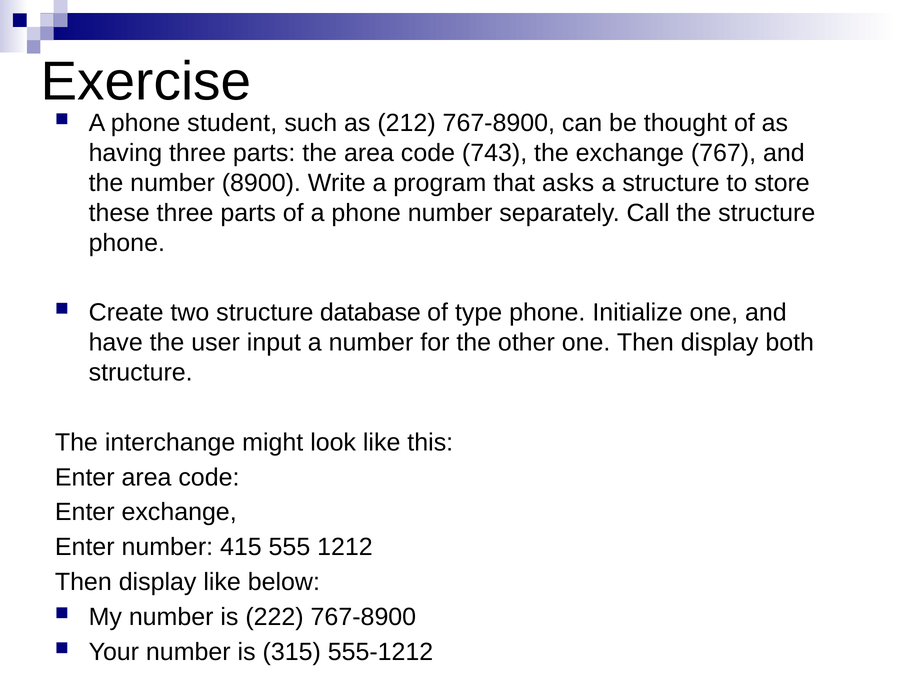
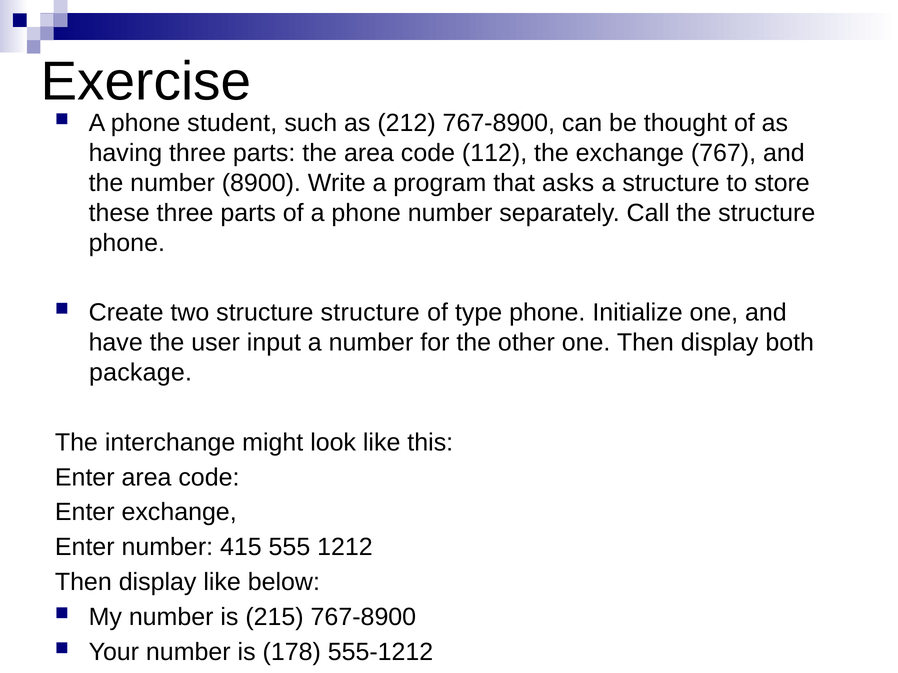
743: 743 -> 112
structure database: database -> structure
structure at (141, 373): structure -> package
222: 222 -> 215
315: 315 -> 178
